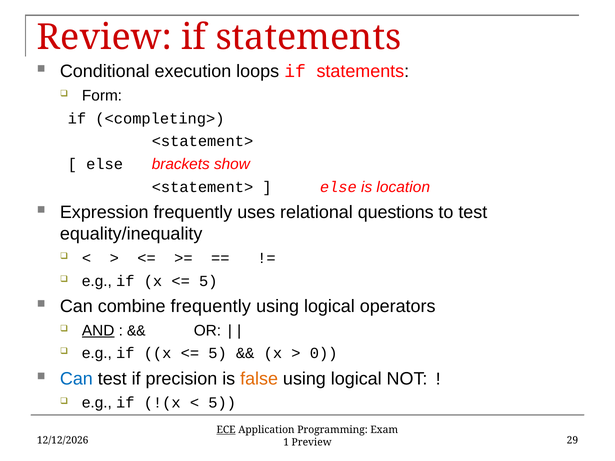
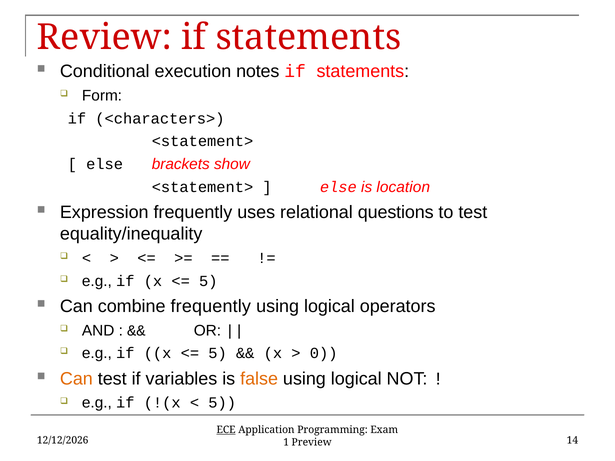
loops: loops -> notes
<completing>: <completing> -> <characters>
AND underline: present -> none
Can at (76, 379) colour: blue -> orange
precision: precision -> variables
29: 29 -> 14
